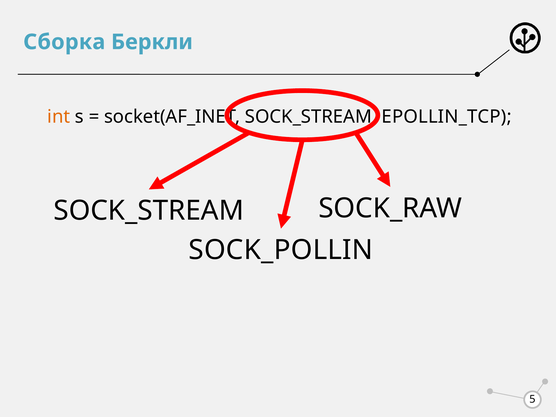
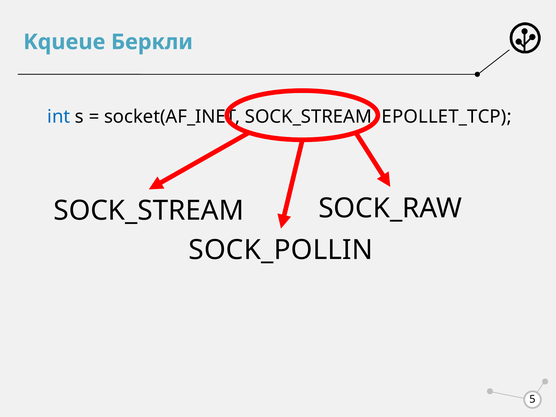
Сборка: Сборка -> Kqueue
int colour: orange -> blue
EPOLLIN_TCP: EPOLLIN_TCP -> EPOLLET_TCP
